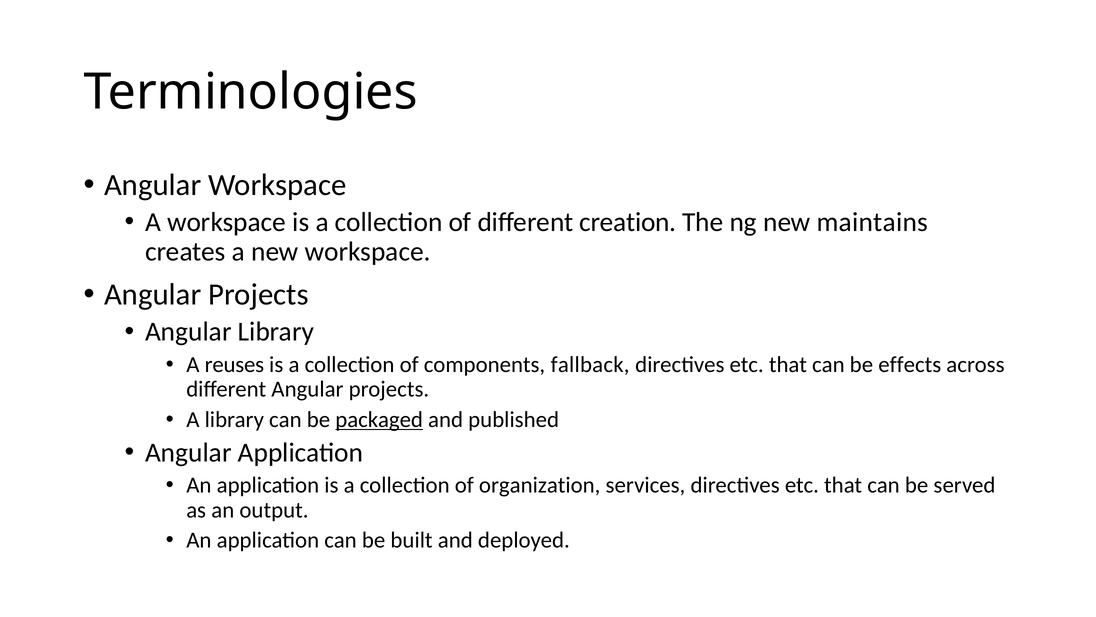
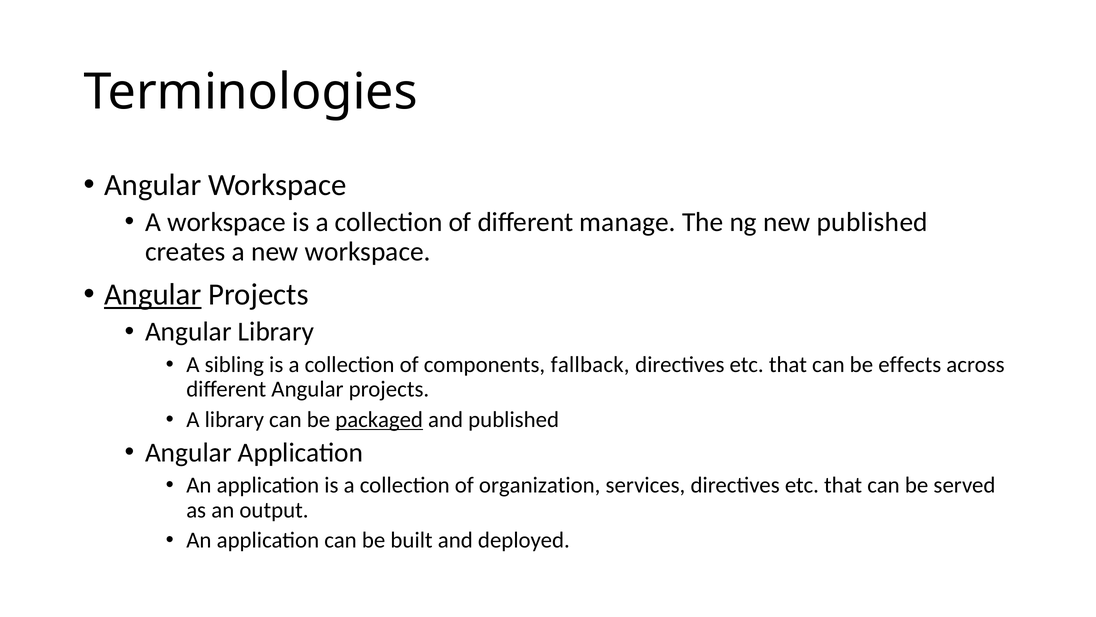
creation: creation -> manage
new maintains: maintains -> published
Angular at (153, 294) underline: none -> present
reuses: reuses -> sibling
